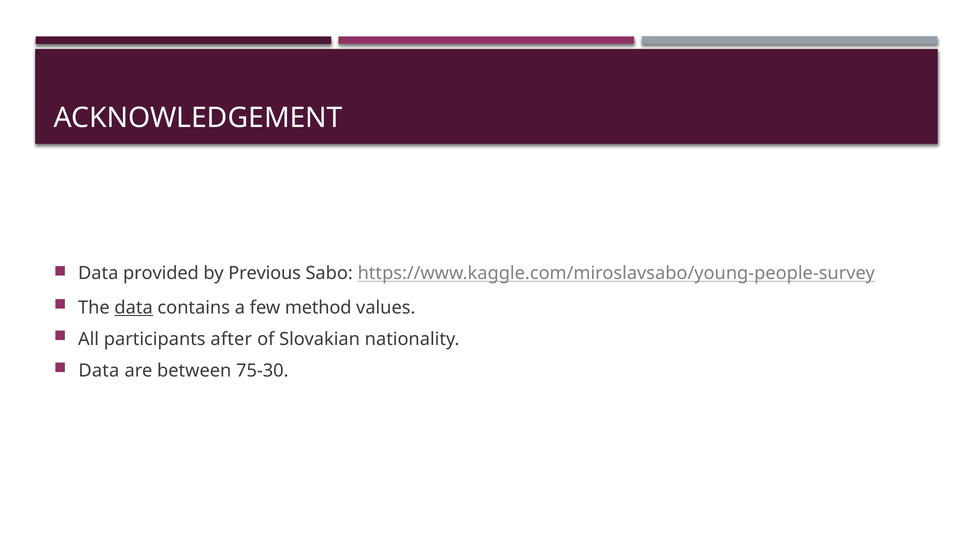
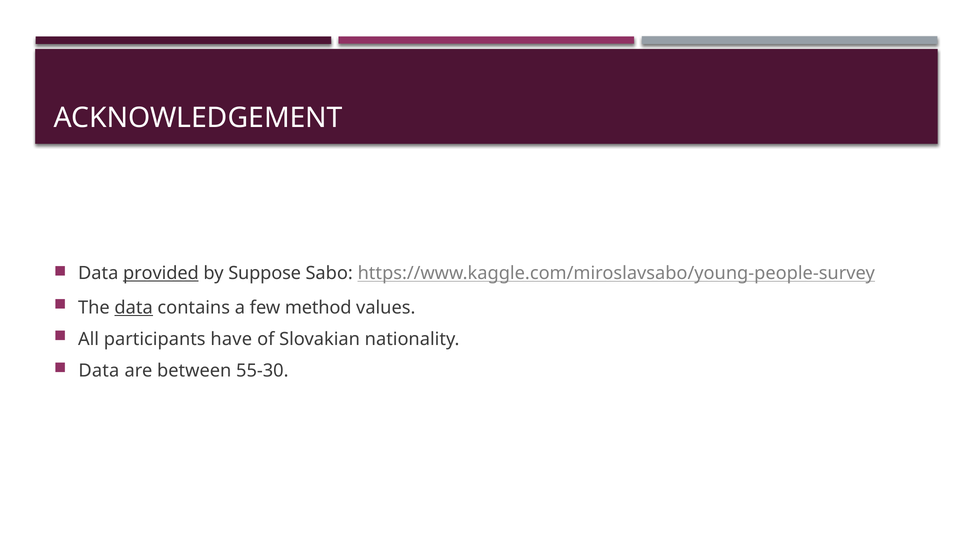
provided underline: none -> present
Previous: Previous -> Suppose
after: after -> have
75-30: 75-30 -> 55-30
